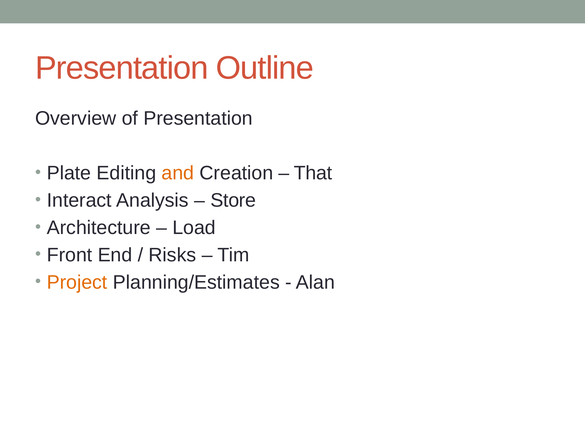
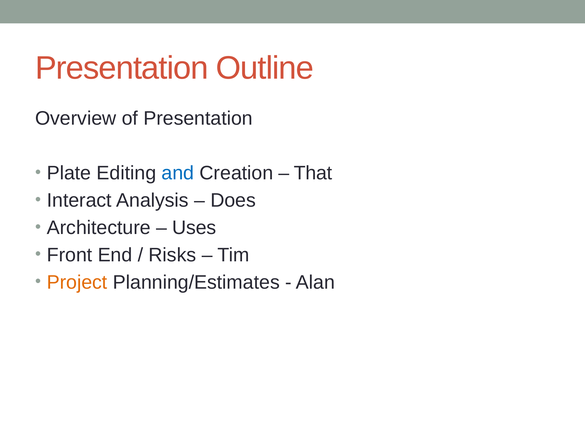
and colour: orange -> blue
Store: Store -> Does
Load: Load -> Uses
